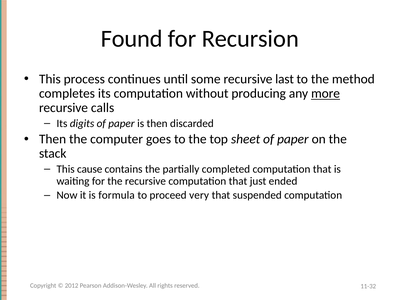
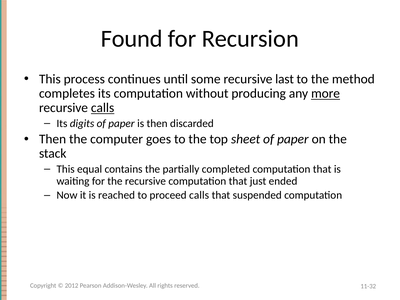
calls at (103, 108) underline: none -> present
cause: cause -> equal
formula: formula -> reached
proceed very: very -> calls
